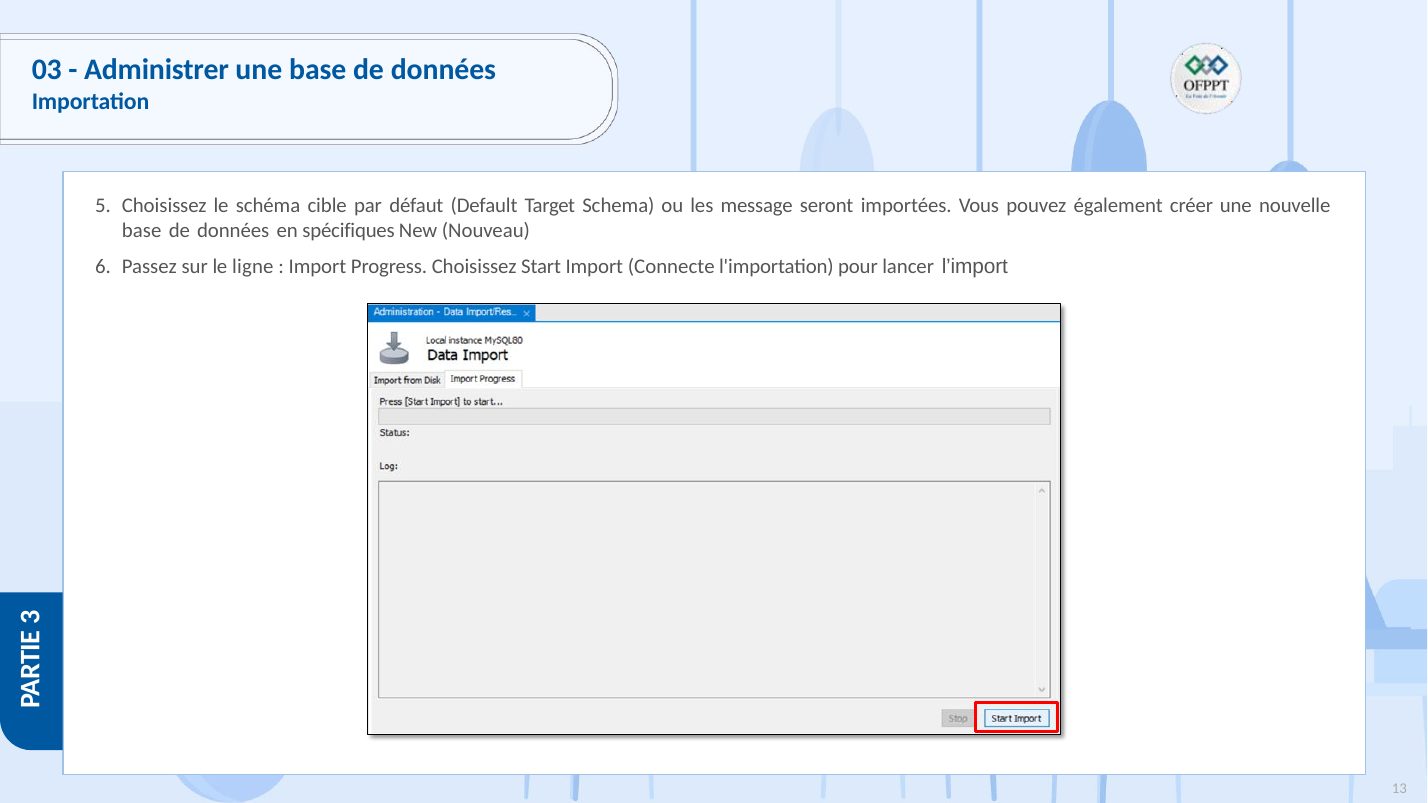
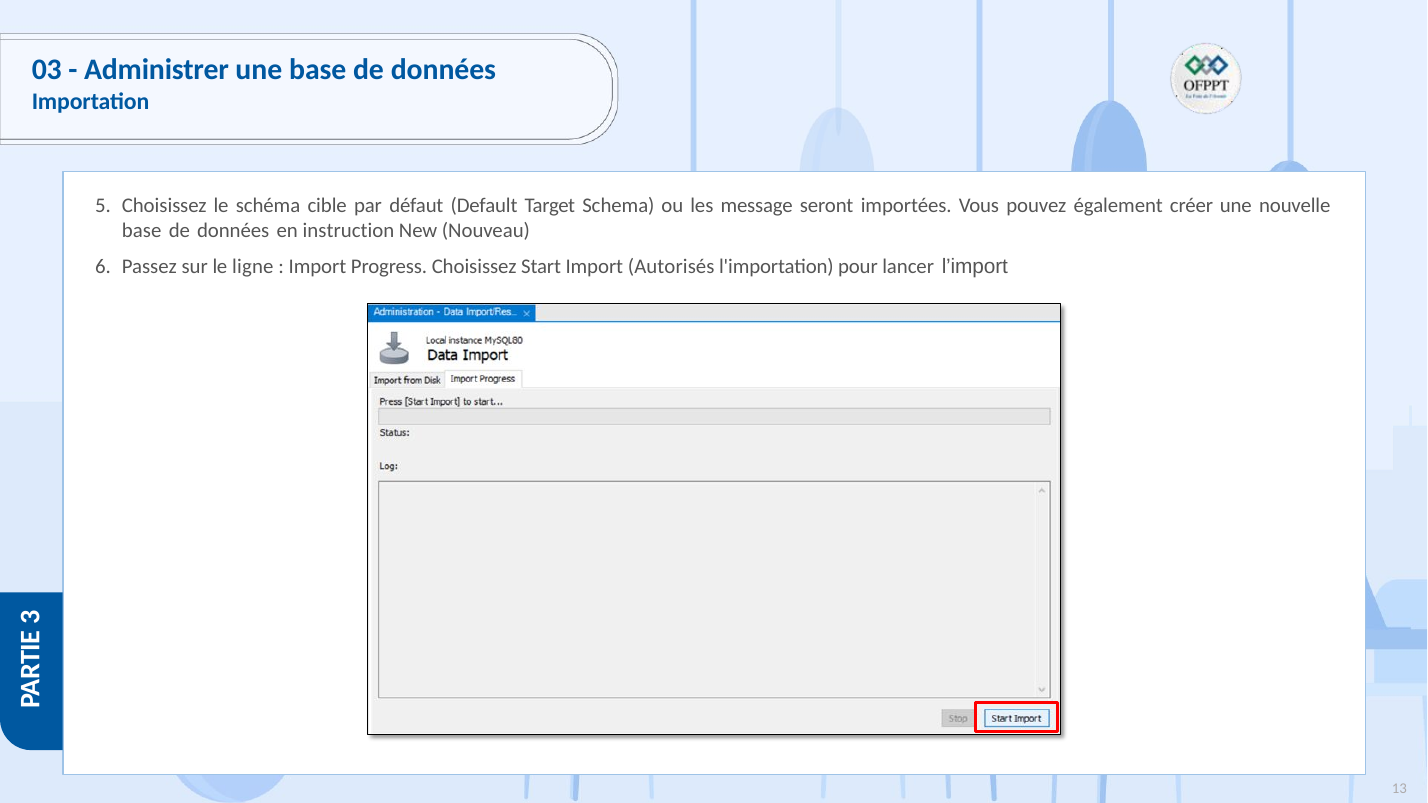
spécifiques: spécifiques -> instruction
Connecte: Connecte -> Autorisés
